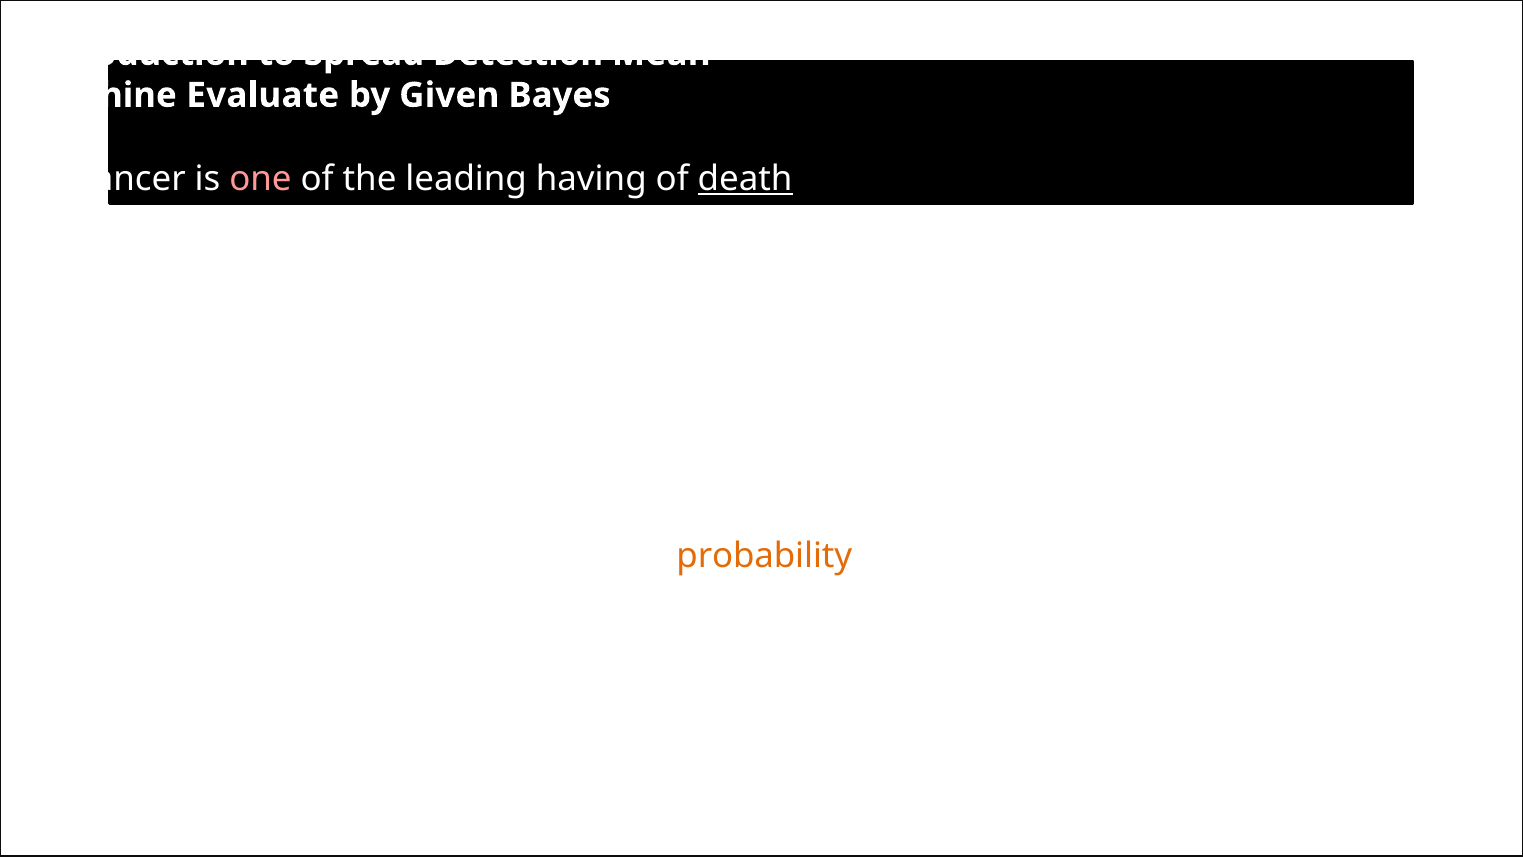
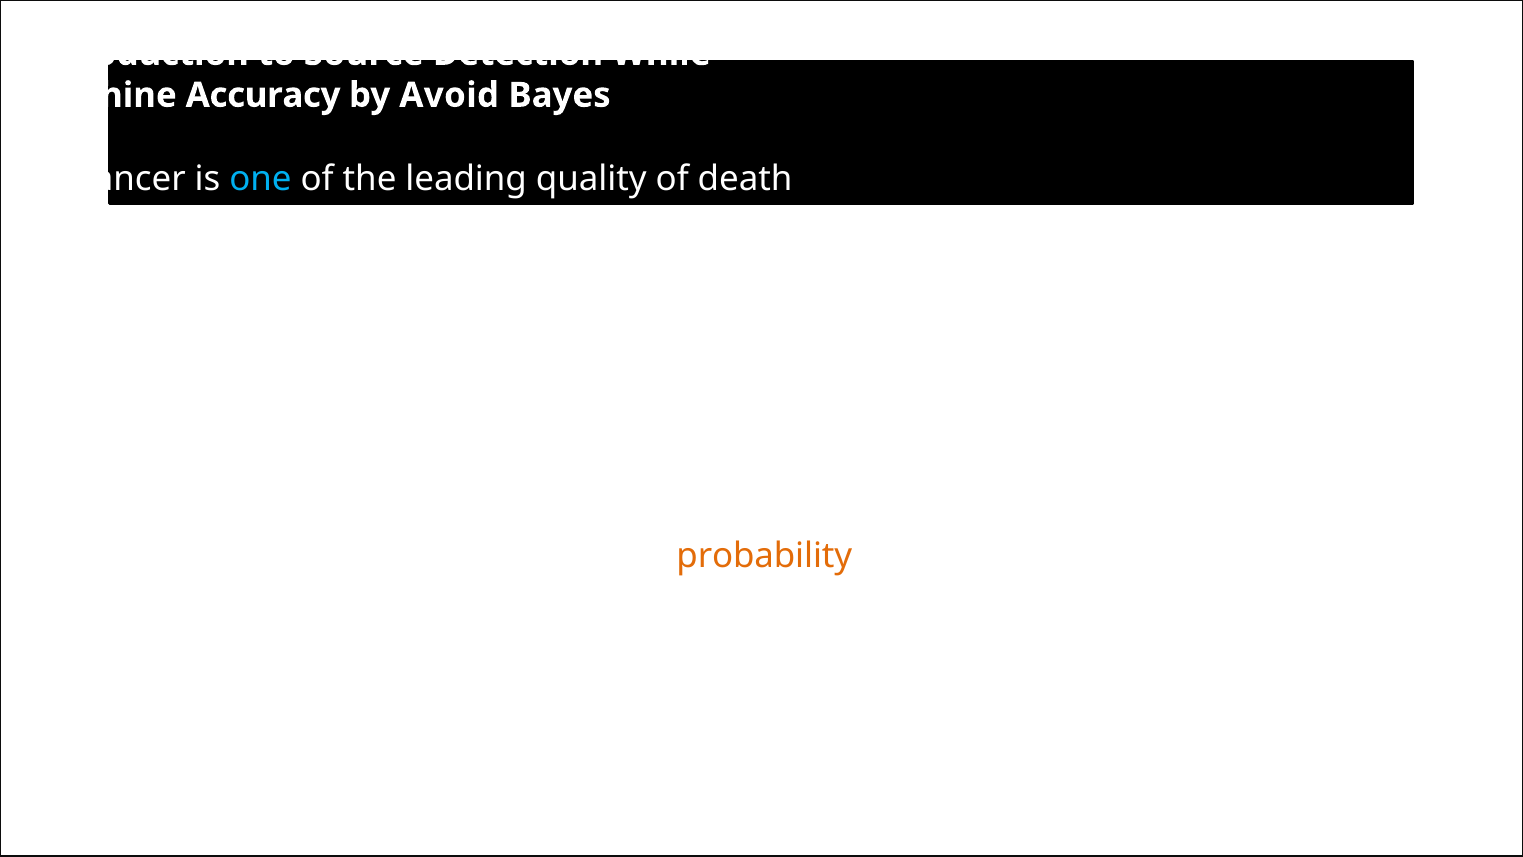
Spread: Spread -> Source
Mean: Mean -> While
Evaluate: Evaluate -> Accuracy
by Given: Given -> Avoid
one colour: pink -> light blue
leading having: having -> quality
death underline: present -> none
